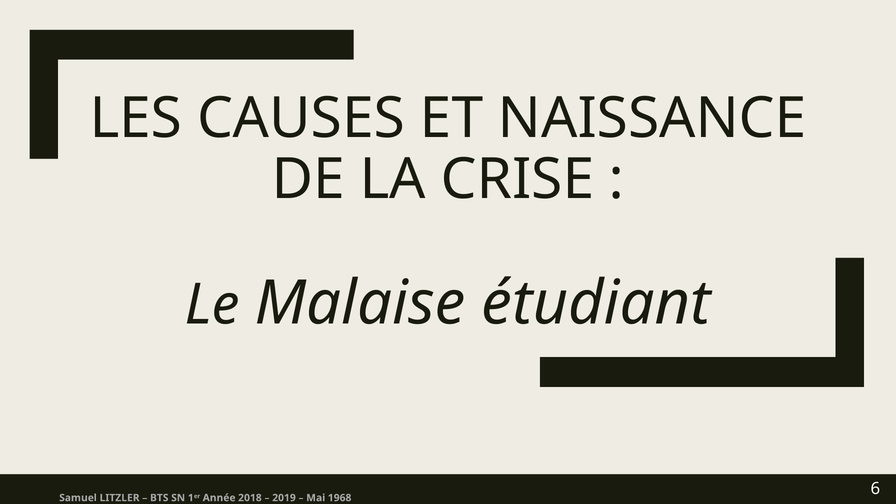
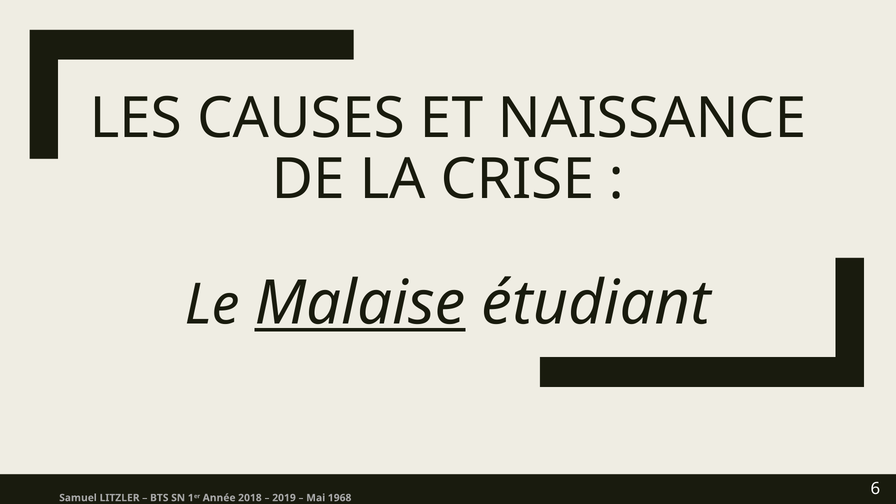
Malaise underline: none -> present
